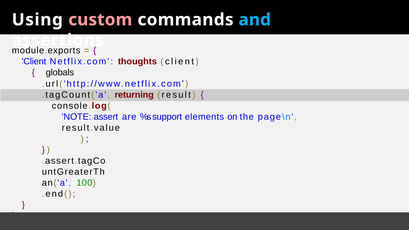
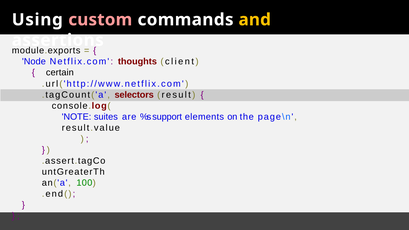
and colour: light blue -> yellow
Client at (34, 62): Client -> Node
globals: globals -> certain
returning: returning -> selectors
assert: assert -> suites
